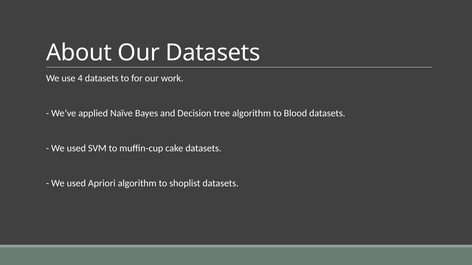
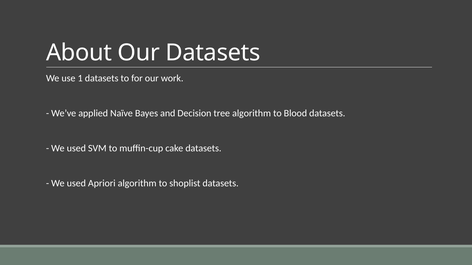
4: 4 -> 1
